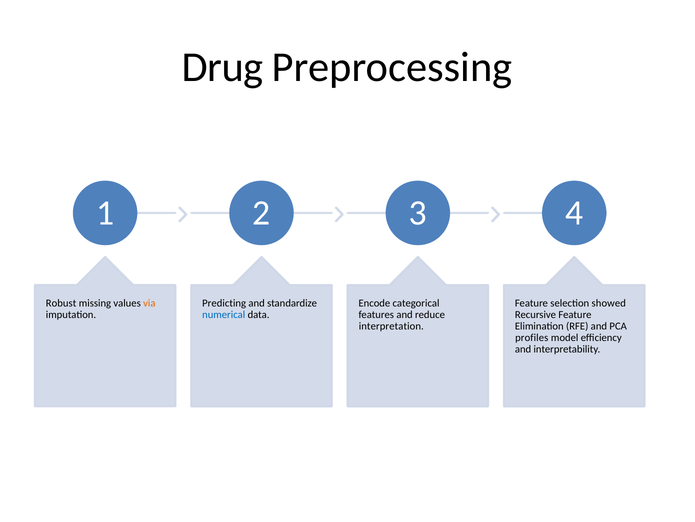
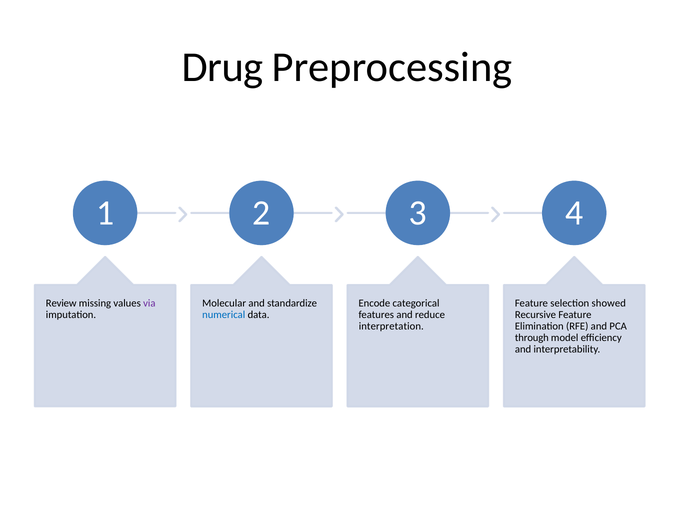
Robust: Robust -> Review
via colour: orange -> purple
Predicting: Predicting -> Molecular
profiles: profiles -> through
